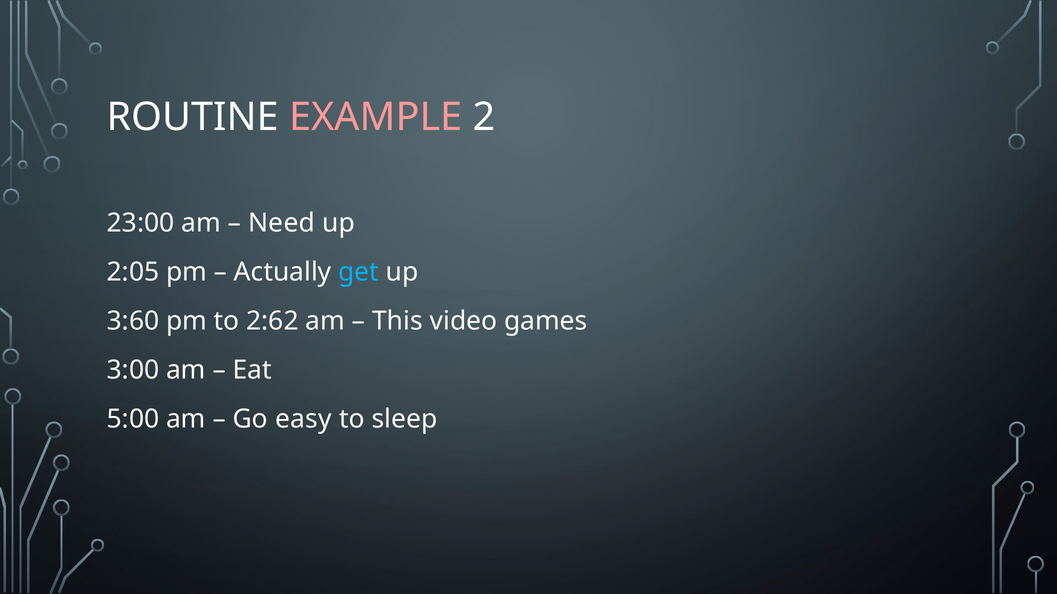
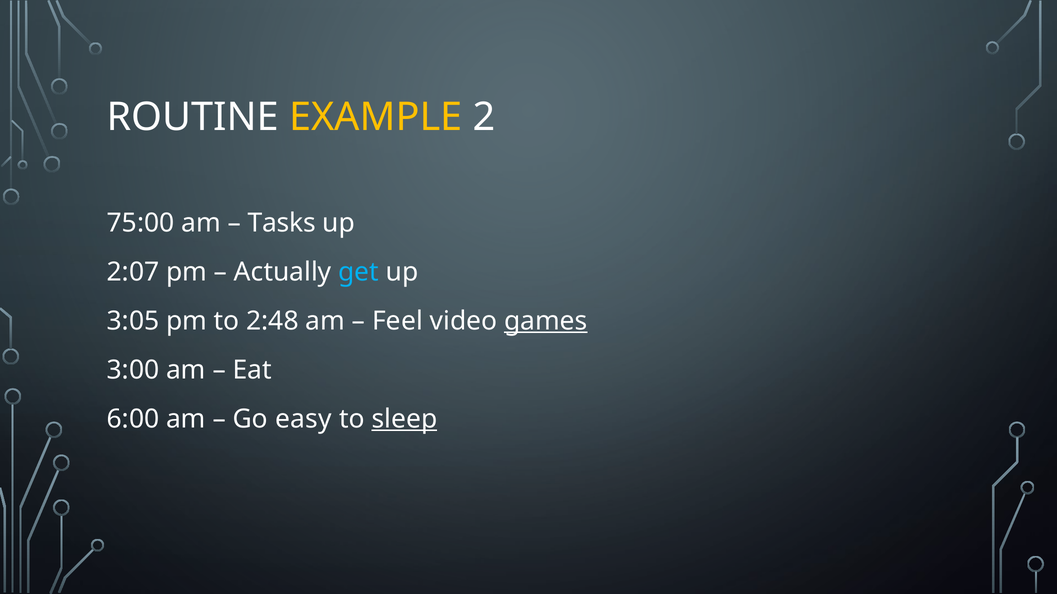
EXAMPLE colour: pink -> yellow
23:00: 23:00 -> 75:00
Need: Need -> Tasks
2:05: 2:05 -> 2:07
3:60: 3:60 -> 3:05
2:62: 2:62 -> 2:48
This: This -> Feel
games underline: none -> present
5:00: 5:00 -> 6:00
sleep underline: none -> present
